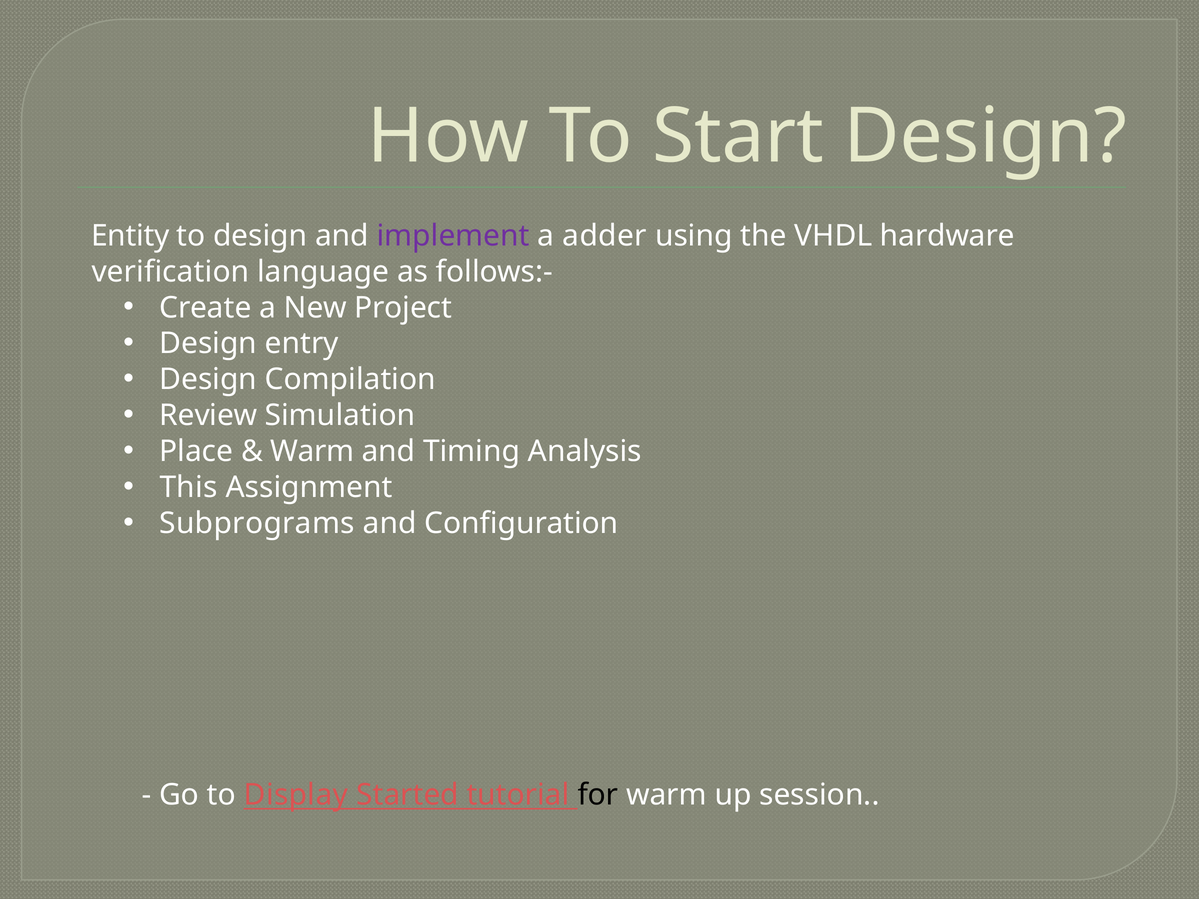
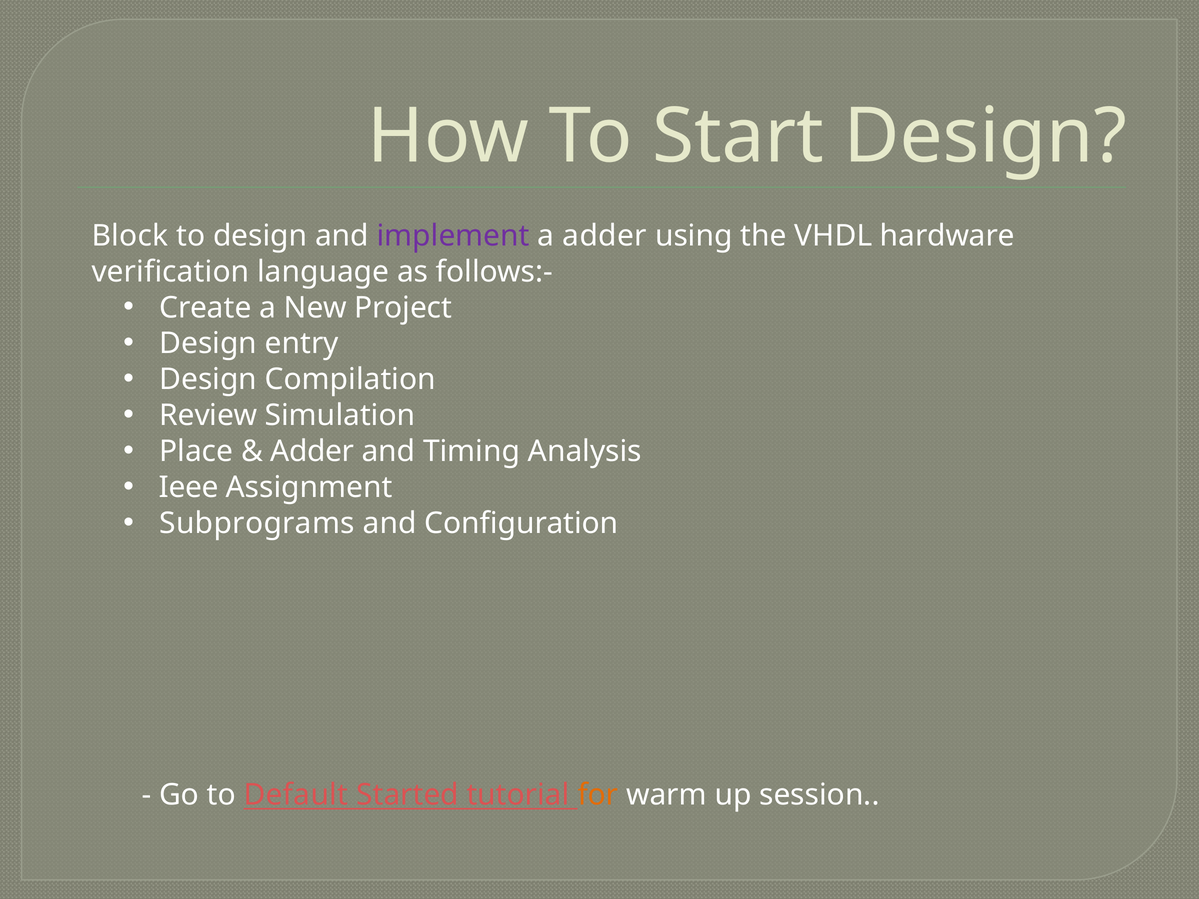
Entity: Entity -> Block
Warm at (312, 452): Warm -> Adder
This: This -> Ieee
Display: Display -> Default
for colour: black -> orange
